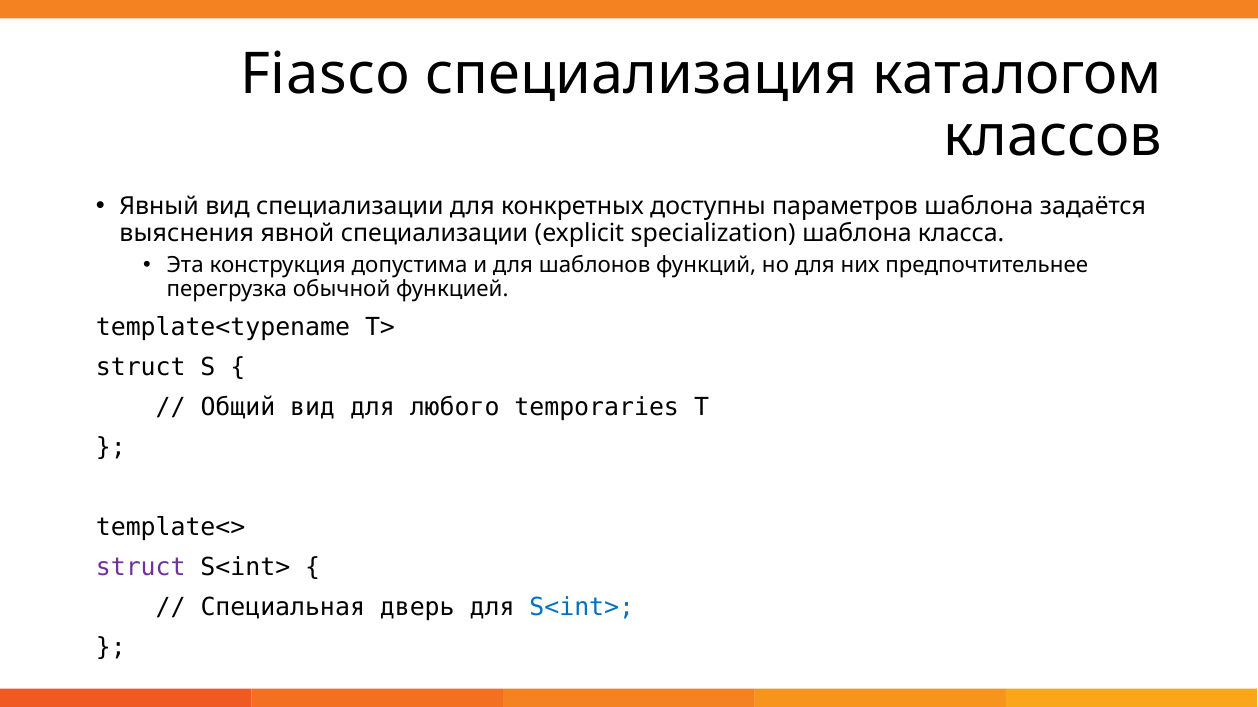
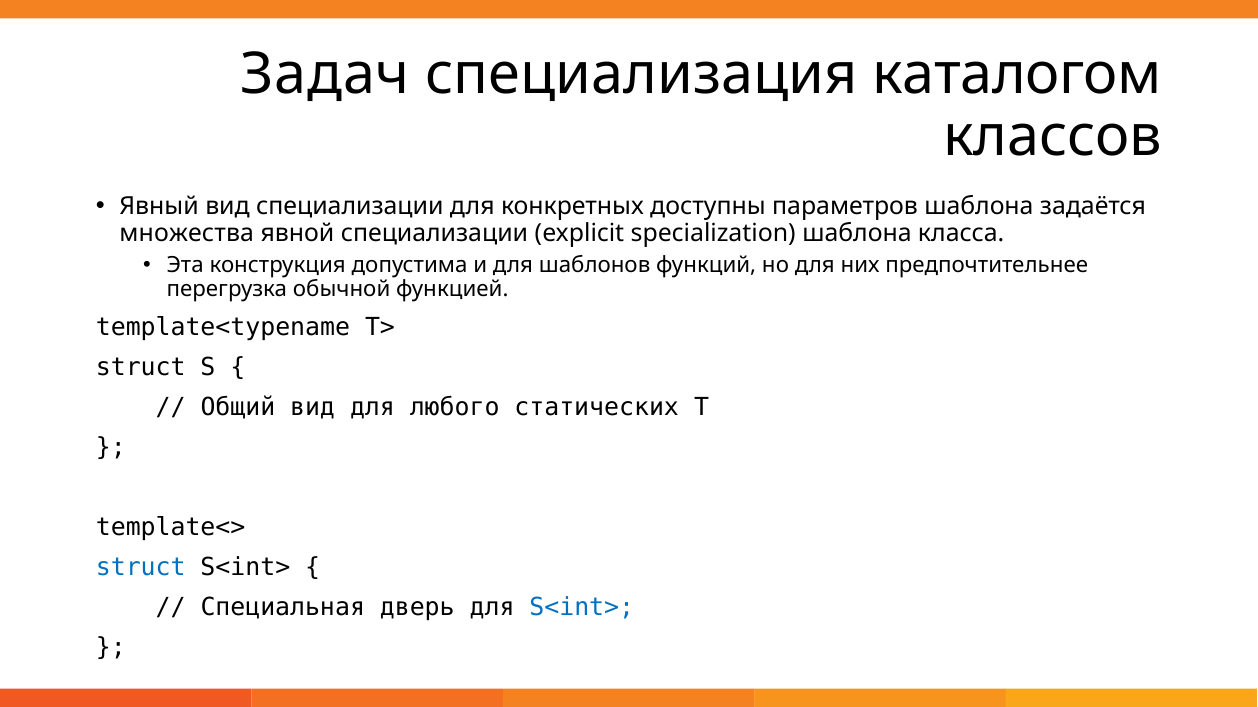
Fiasco: Fiasco -> Задач
выяснения: выяснения -> множества
temporaries: temporaries -> статических
struct at (141, 568) colour: purple -> blue
